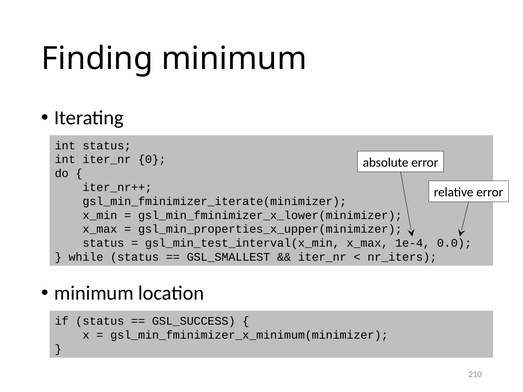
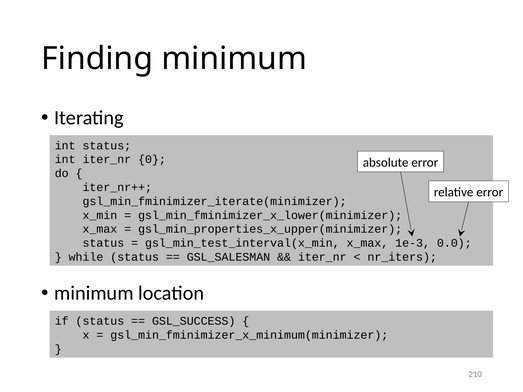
1e-4: 1e-4 -> 1e-3
GSL_SMALLEST: GSL_SMALLEST -> GSL_SALESMAN
